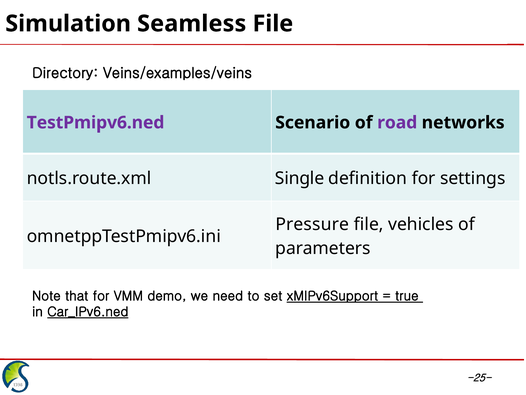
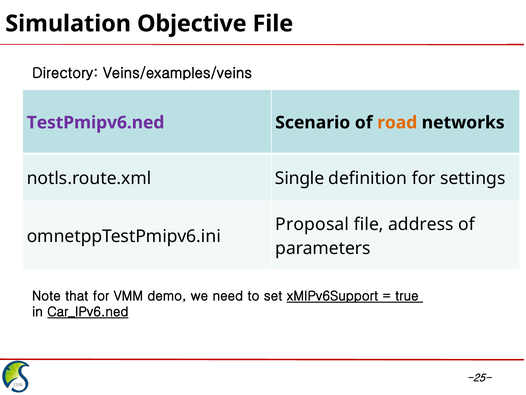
Seamless: Seamless -> Objective
road colour: purple -> orange
Pressure: Pressure -> Proposal
vehicles: vehicles -> address
